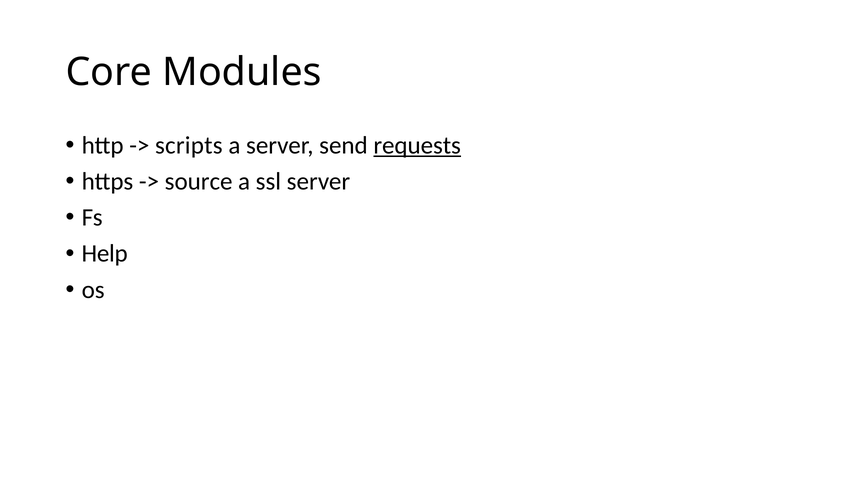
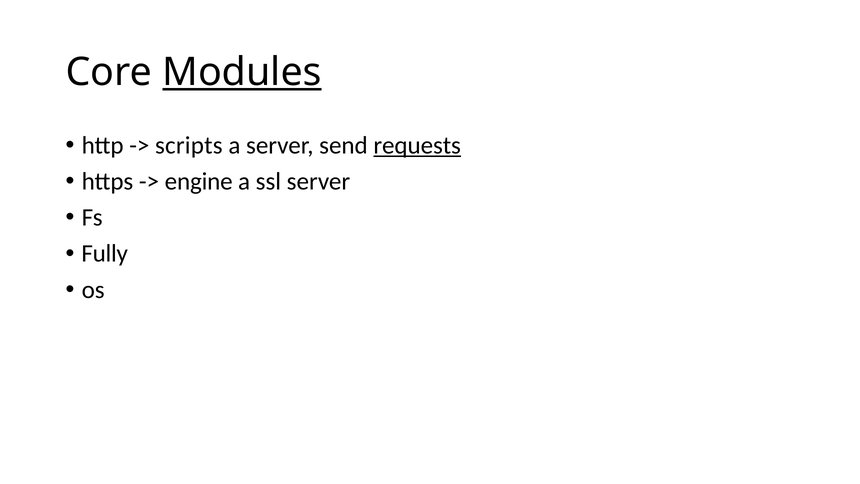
Modules underline: none -> present
source: source -> engine
Help: Help -> Fully
